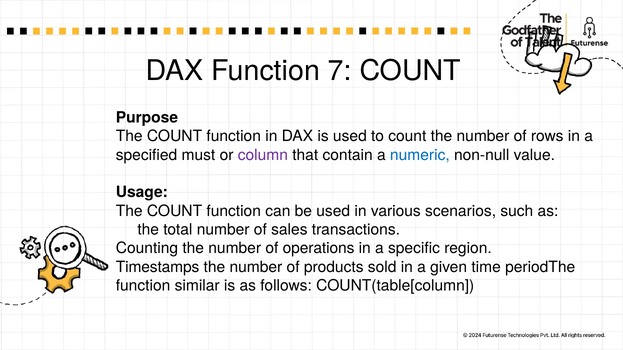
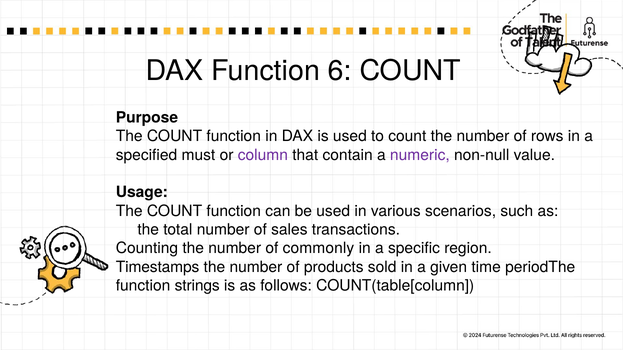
7: 7 -> 6
numeric colour: blue -> purple
operations: operations -> commonly
similar: similar -> strings
